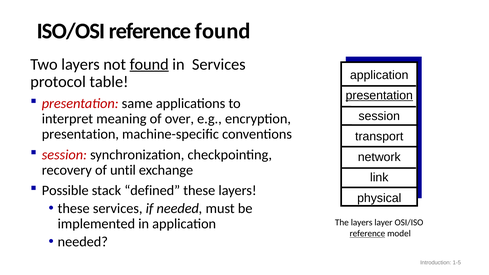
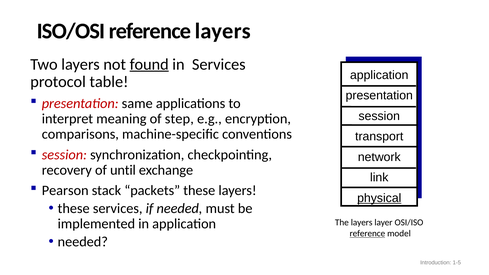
reference found: found -> layers
presentation at (379, 96) underline: present -> none
over: over -> step
presentation at (80, 134): presentation -> comparisons
Possible: Possible -> Pearson
defined: defined -> packets
physical underline: none -> present
